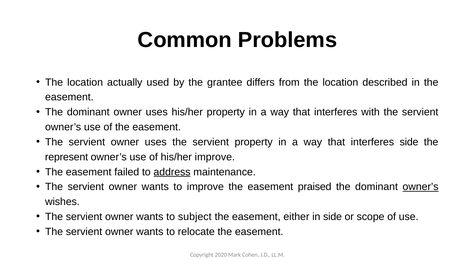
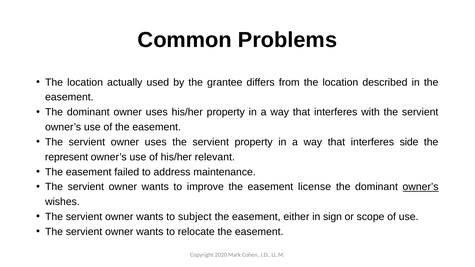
his/her improve: improve -> relevant
address underline: present -> none
praised: praised -> license
in side: side -> sign
